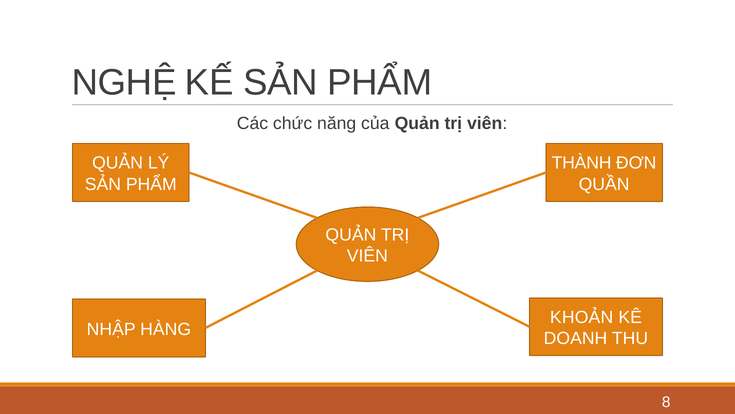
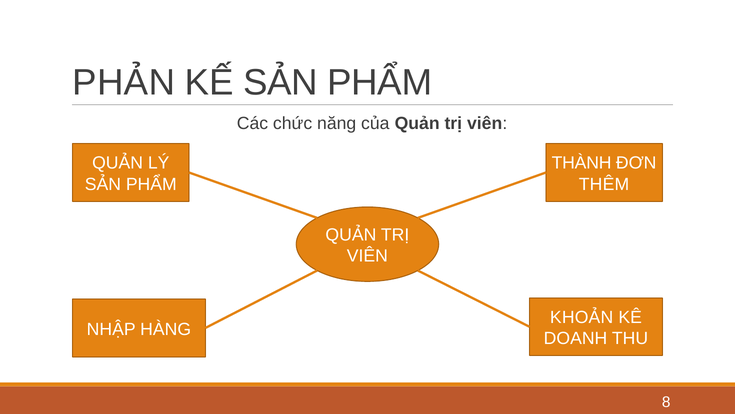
NGHỆ: NGHỆ -> PHẢN
QUẦN: QUẦN -> THÊM
